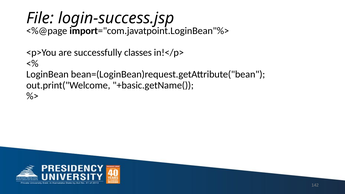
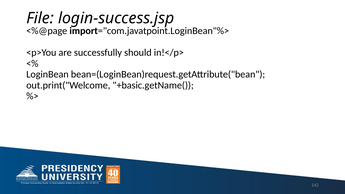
classes: classes -> should
